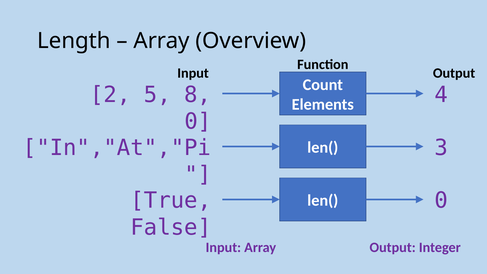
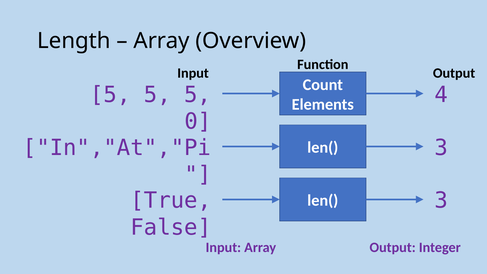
2 at (110, 95): 2 -> 5
8 at (198, 95): 8 -> 5
0 at (441, 201): 0 -> 3
